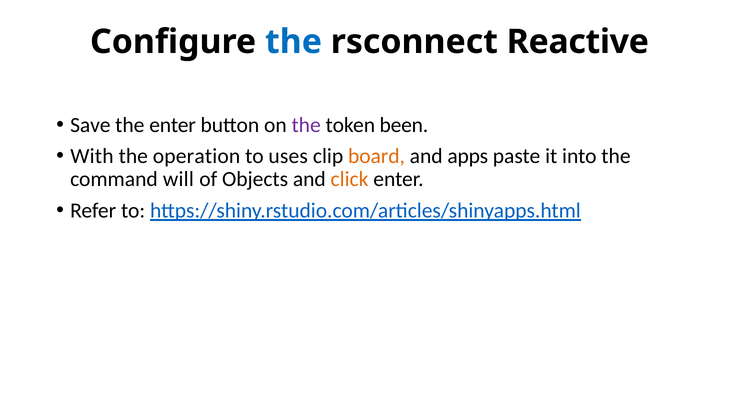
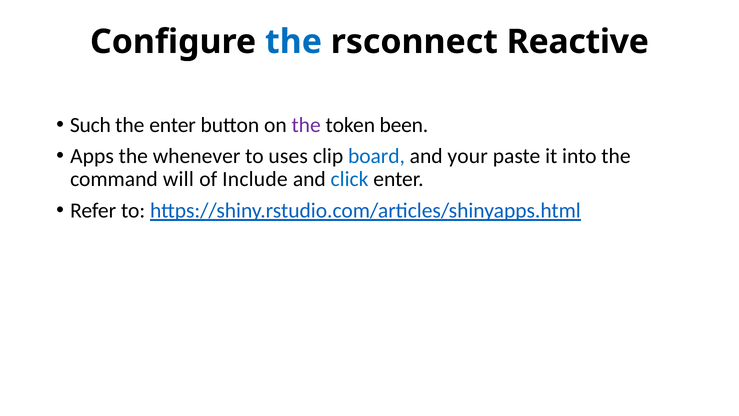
Save: Save -> Such
With: With -> Apps
operation: operation -> whenever
board colour: orange -> blue
apps: apps -> your
Objects: Objects -> Include
click colour: orange -> blue
